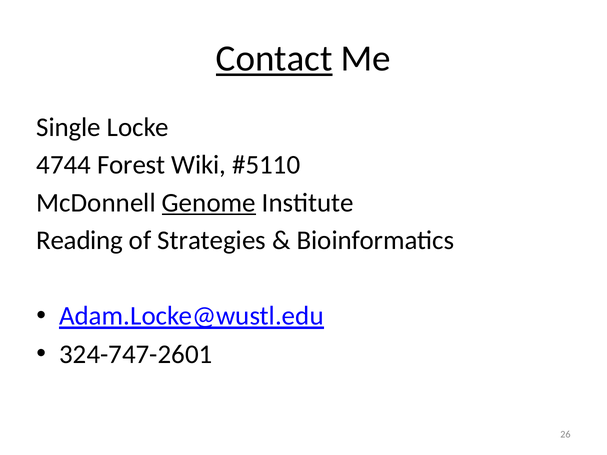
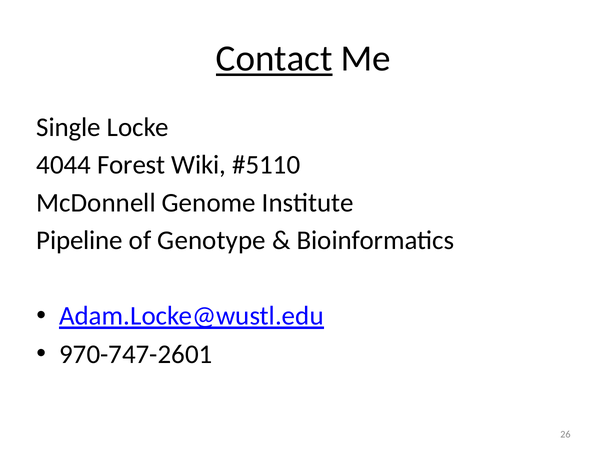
4744: 4744 -> 4044
Genome underline: present -> none
Reading: Reading -> Pipeline
Strategies: Strategies -> Genotype
324-747-2601: 324-747-2601 -> 970-747-2601
